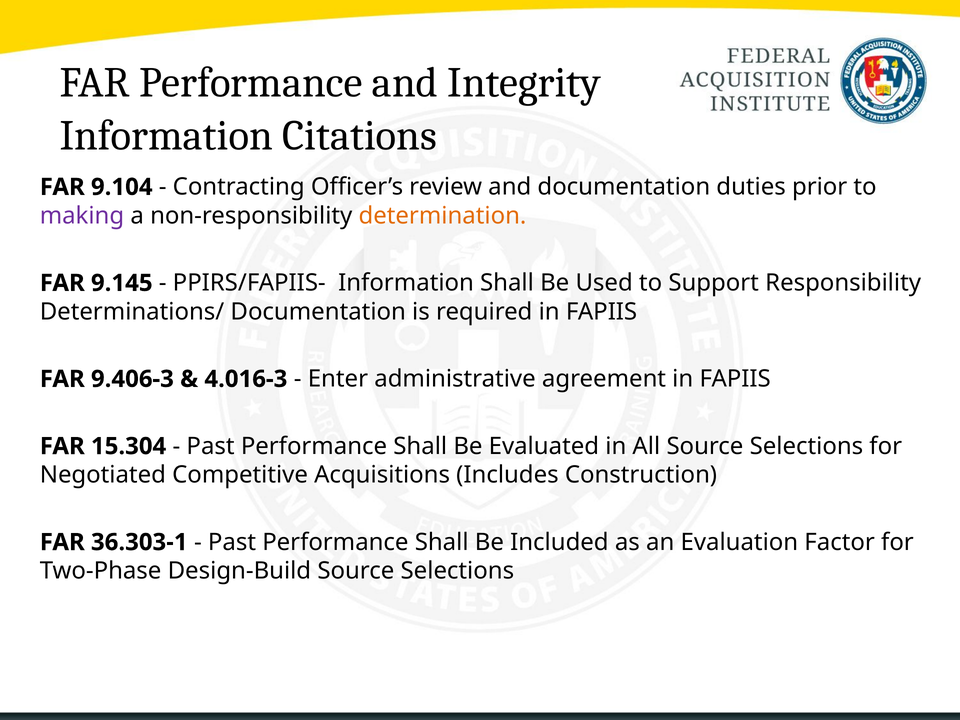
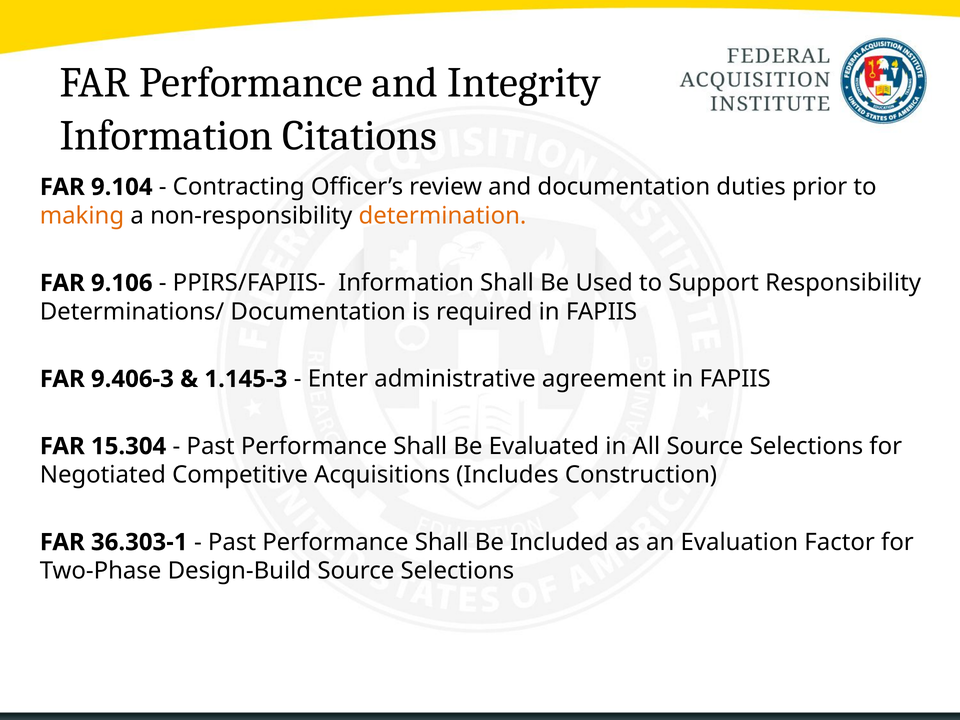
making colour: purple -> orange
9.145: 9.145 -> 9.106
4.016-3: 4.016-3 -> 1.145-3
